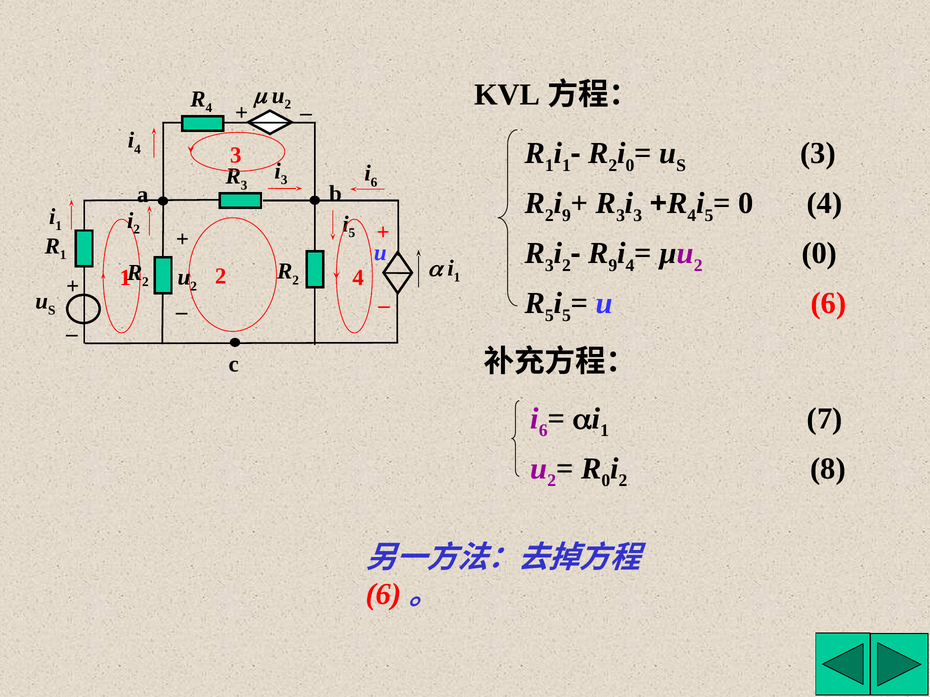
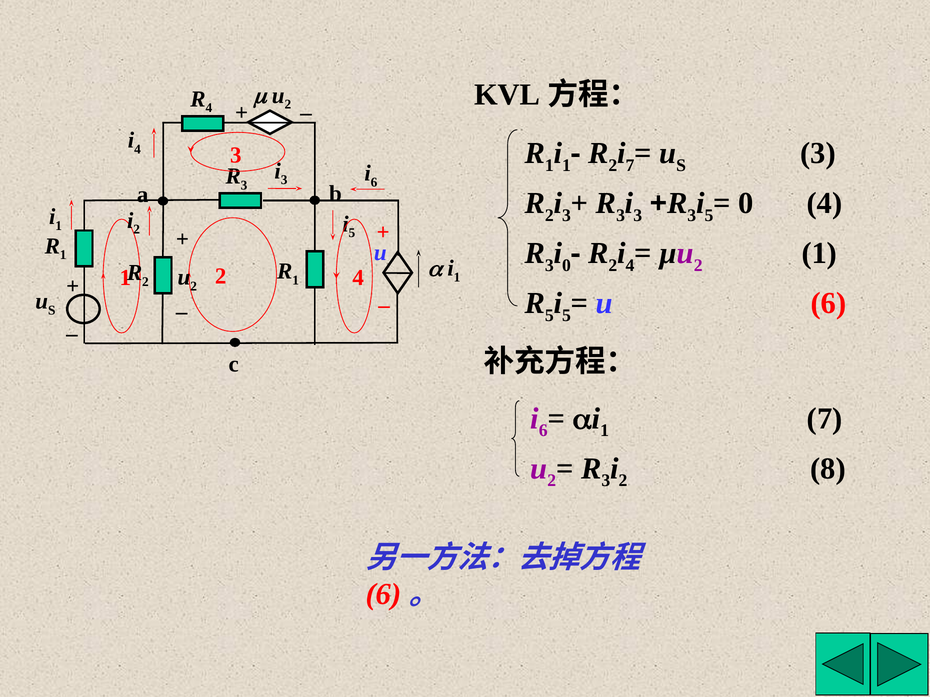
0 at (630, 165): 0 -> 7
9 at (566, 215): 9 -> 3
4 at (692, 215): 4 -> 3
2 at (566, 265): 2 -> 0
9 at (613, 265): 9 -> 2
2 0: 0 -> 1
2 at (296, 281): 2 -> 1
0 at (606, 481): 0 -> 3
